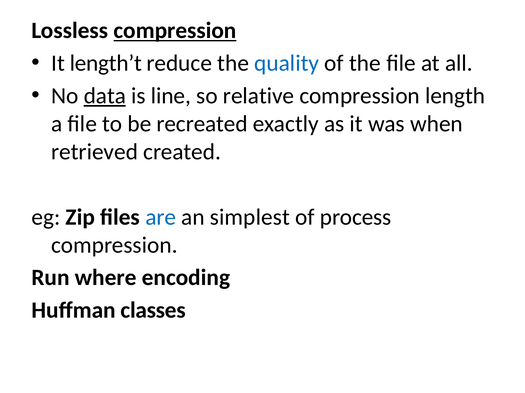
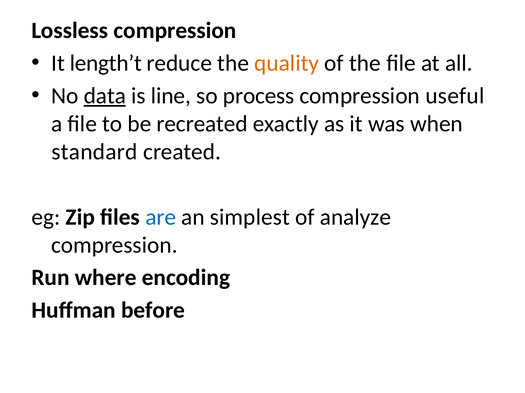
compression at (175, 31) underline: present -> none
quality colour: blue -> orange
relative: relative -> process
length: length -> useful
retrieved: retrieved -> standard
process: process -> analyze
classes: classes -> before
